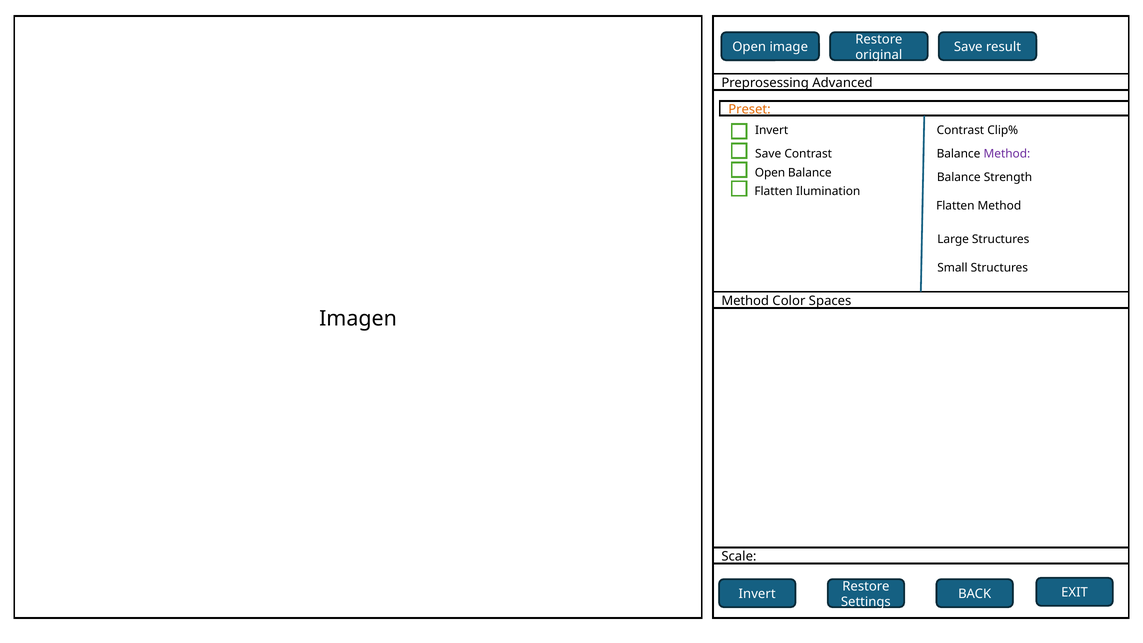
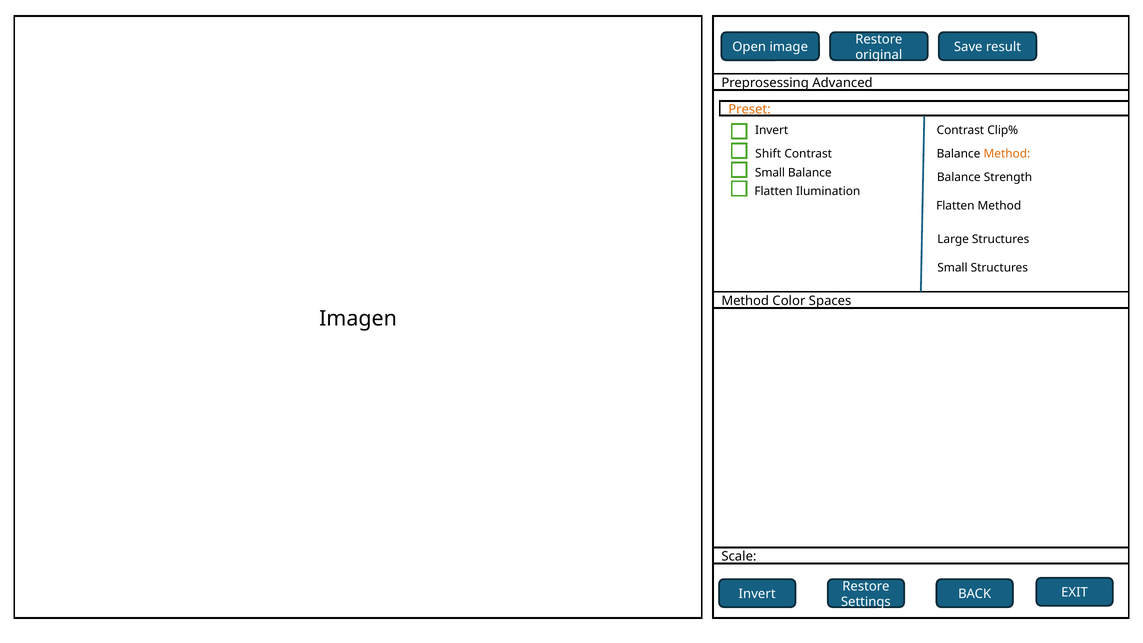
Save at (768, 154): Save -> Shift
Method at (1007, 154) colour: purple -> orange
Open at (770, 173): Open -> Small
